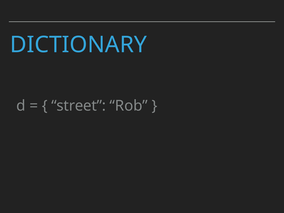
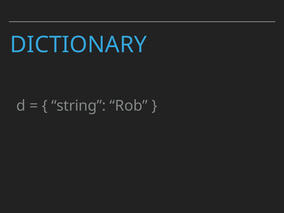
street: street -> string
